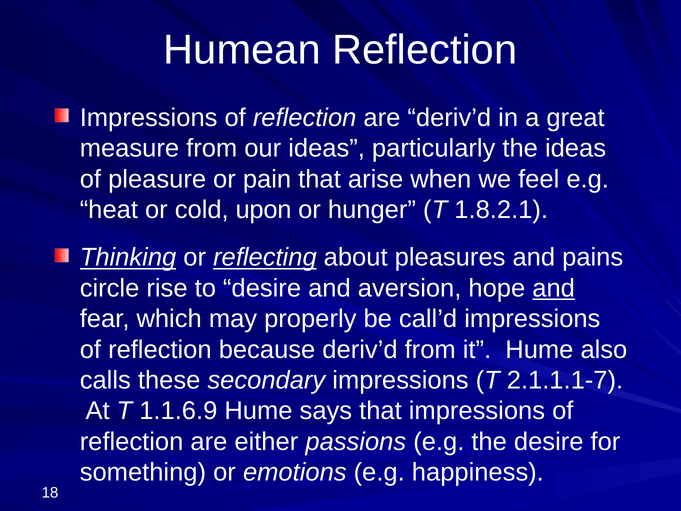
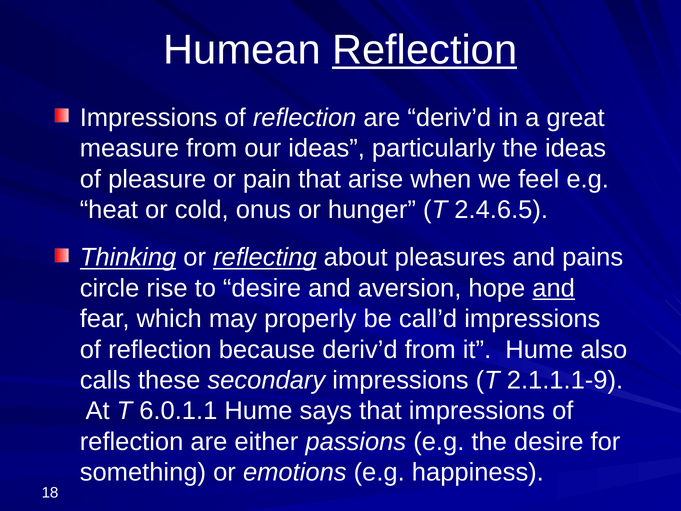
Reflection at (425, 50) underline: none -> present
upon: upon -> onus
1.8.2.1: 1.8.2.1 -> 2.4.6.5
2.1.1.1-7: 2.1.1.1-7 -> 2.1.1.1-9
1.1.6.9: 1.1.6.9 -> 6.0.1.1
